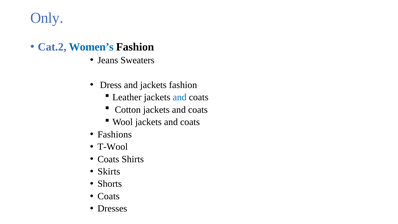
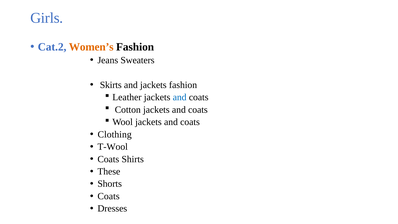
Only: Only -> Girls
Women’s colour: blue -> orange
Dress: Dress -> Skirts
Fashions: Fashions -> Clothing
Skirts: Skirts -> These
